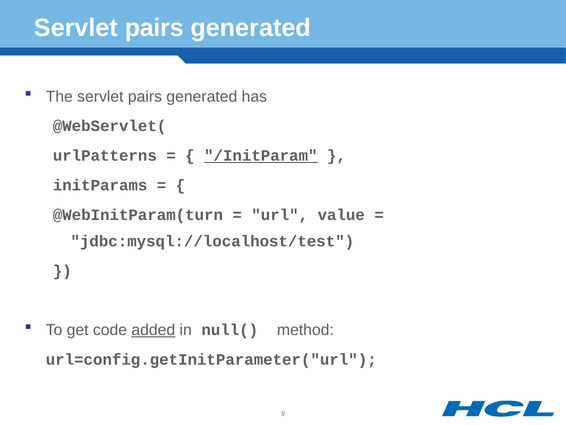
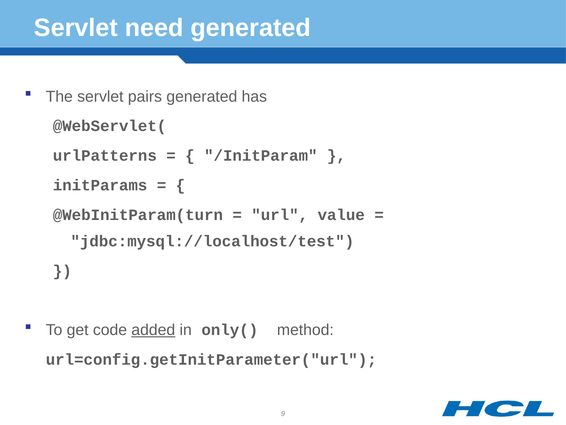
pairs at (154, 28): pairs -> need
/InitParam underline: present -> none
null(: null( -> only(
